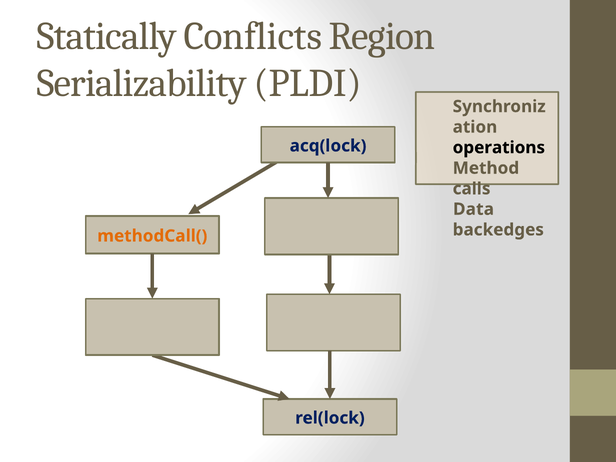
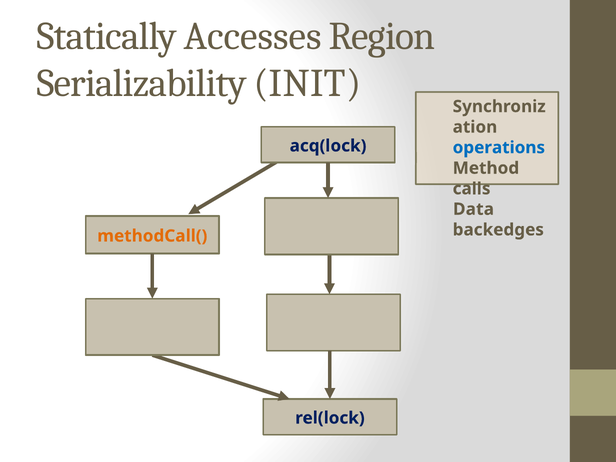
Conflicts: Conflicts -> Accesses
PLDI: PLDI -> INIT
operations colour: black -> blue
